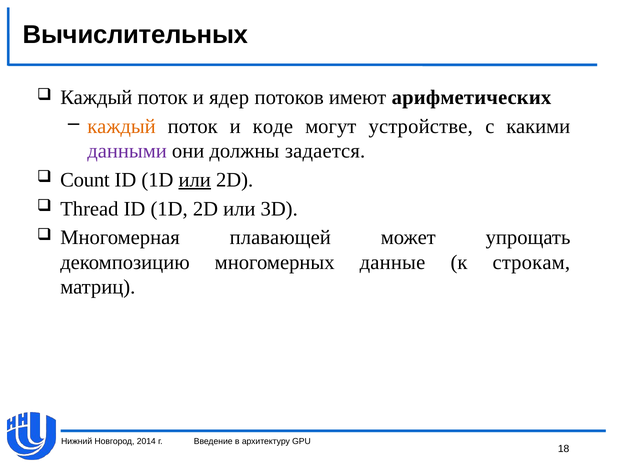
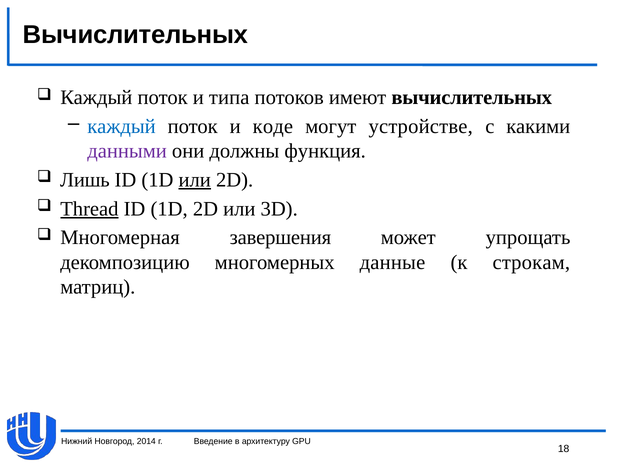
ядер: ядер -> типа
имеют арифметических: арифметических -> вычислительных
каждый at (122, 127) colour: orange -> blue
задается: задается -> функция
Count: Count -> Лишь
Thread underline: none -> present
плавающей: плавающей -> завершения
